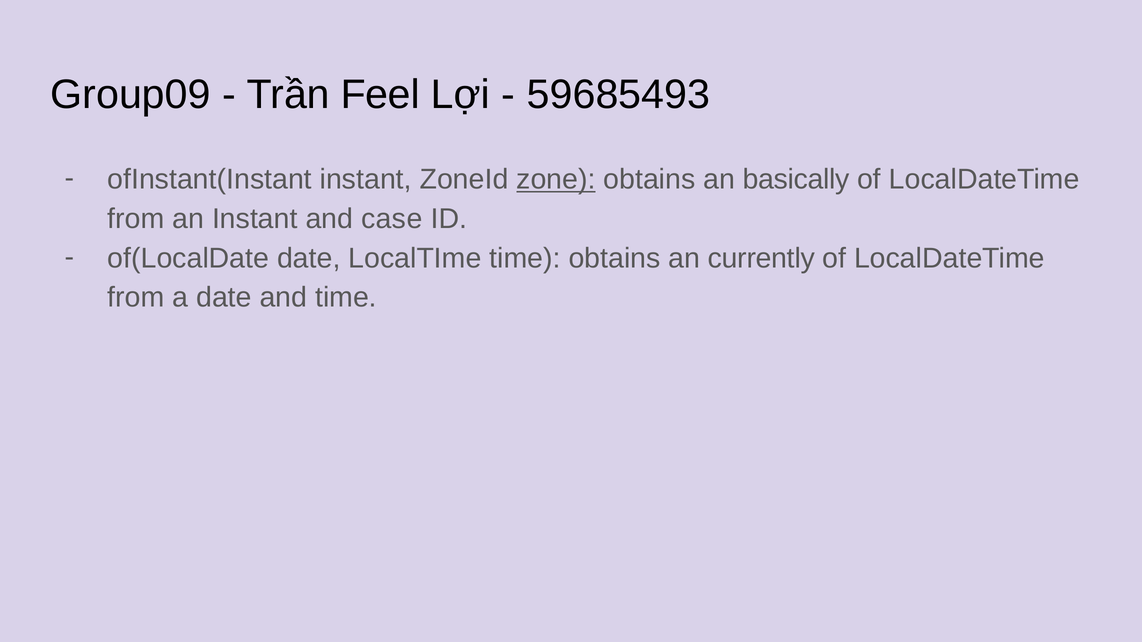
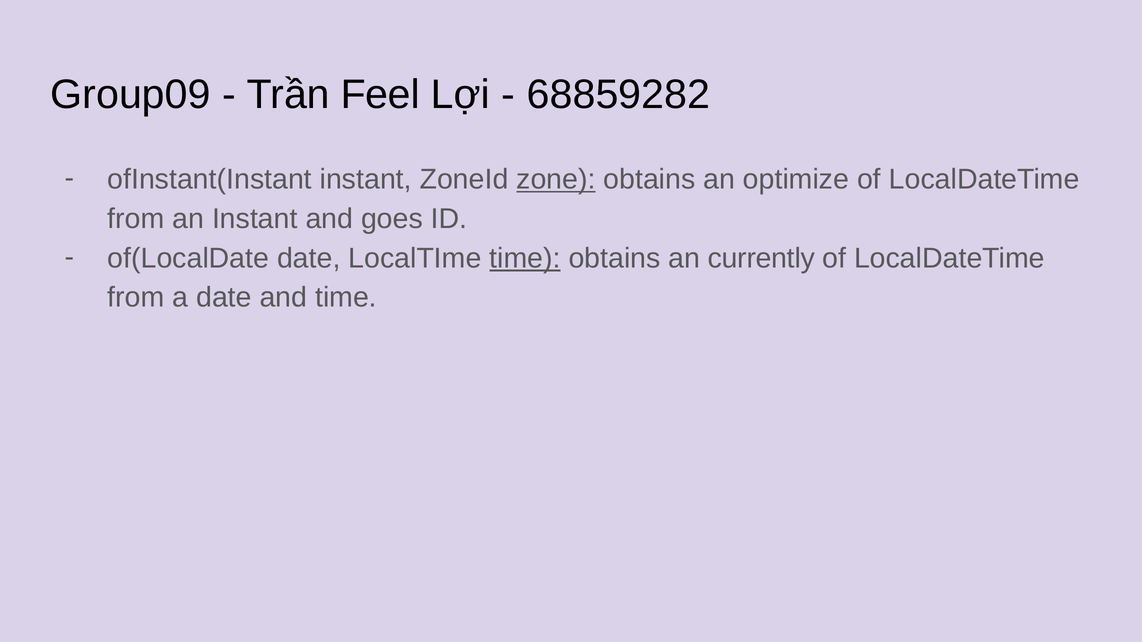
59685493: 59685493 -> 68859282
basically: basically -> optimize
case: case -> goes
time at (525, 258) underline: none -> present
